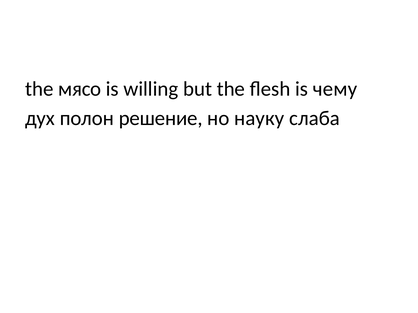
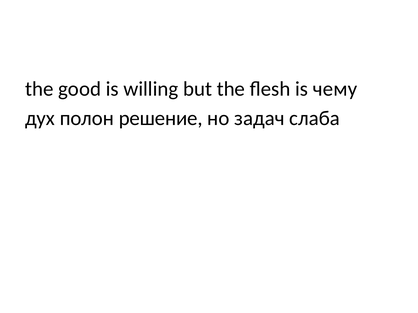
мясо: мясо -> good
науку: науку -> задач
